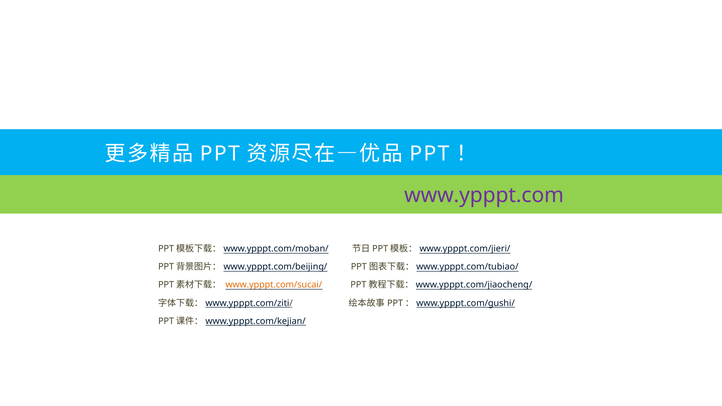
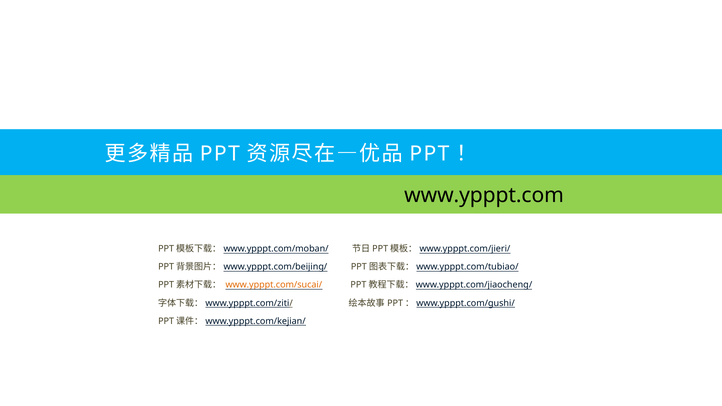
www.ypppt.com colour: purple -> black
